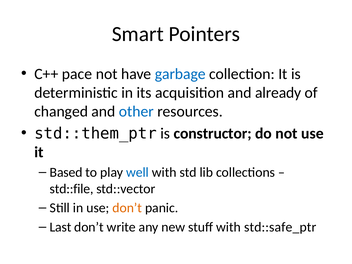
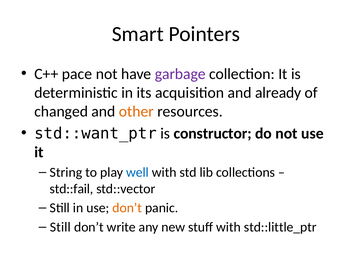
garbage colour: blue -> purple
other colour: blue -> orange
std::them_ptr: std::them_ptr -> std::want_ptr
Based: Based -> String
std::file: std::file -> std::fail
Last at (60, 227): Last -> Still
std::safe_ptr: std::safe_ptr -> std::little_ptr
